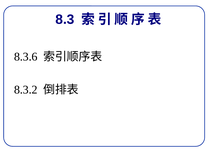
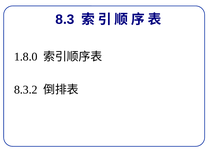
8.3.6: 8.3.6 -> 1.8.0
